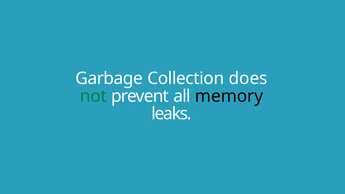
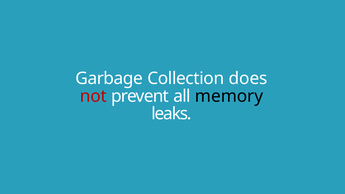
not colour: green -> red
